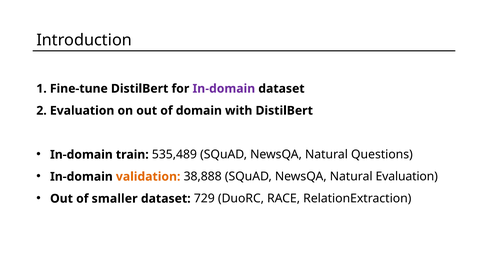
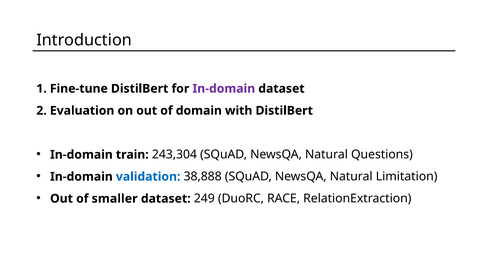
535,489: 535,489 -> 243,304
validation colour: orange -> blue
Natural Evaluation: Evaluation -> Limitation
729: 729 -> 249
